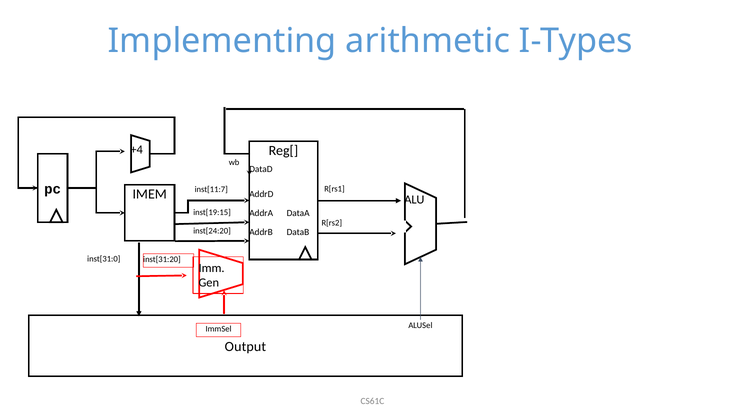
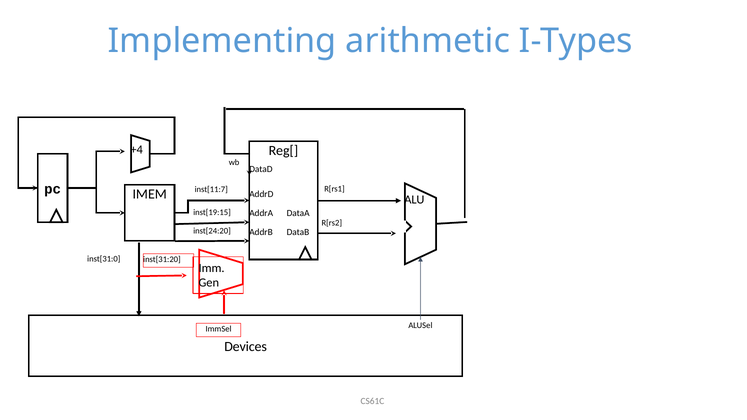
Output: Output -> Devices
